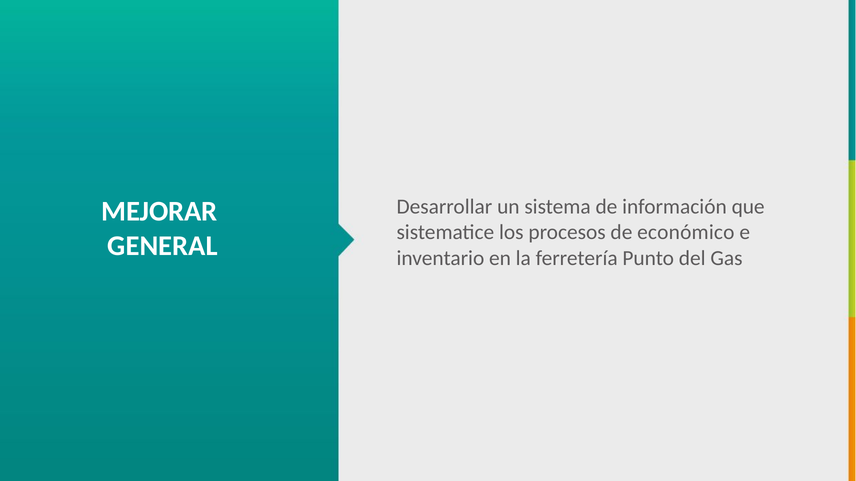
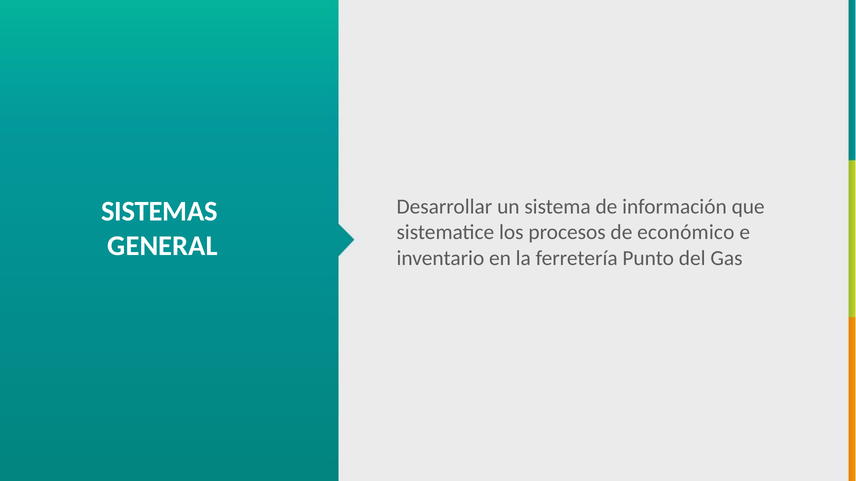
MEJORAR: MEJORAR -> SISTEMAS
